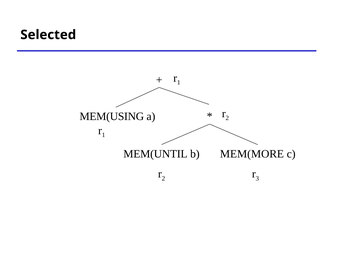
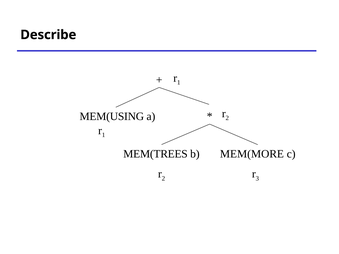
Selected: Selected -> Describe
MEM(UNTIL: MEM(UNTIL -> MEM(TREES
